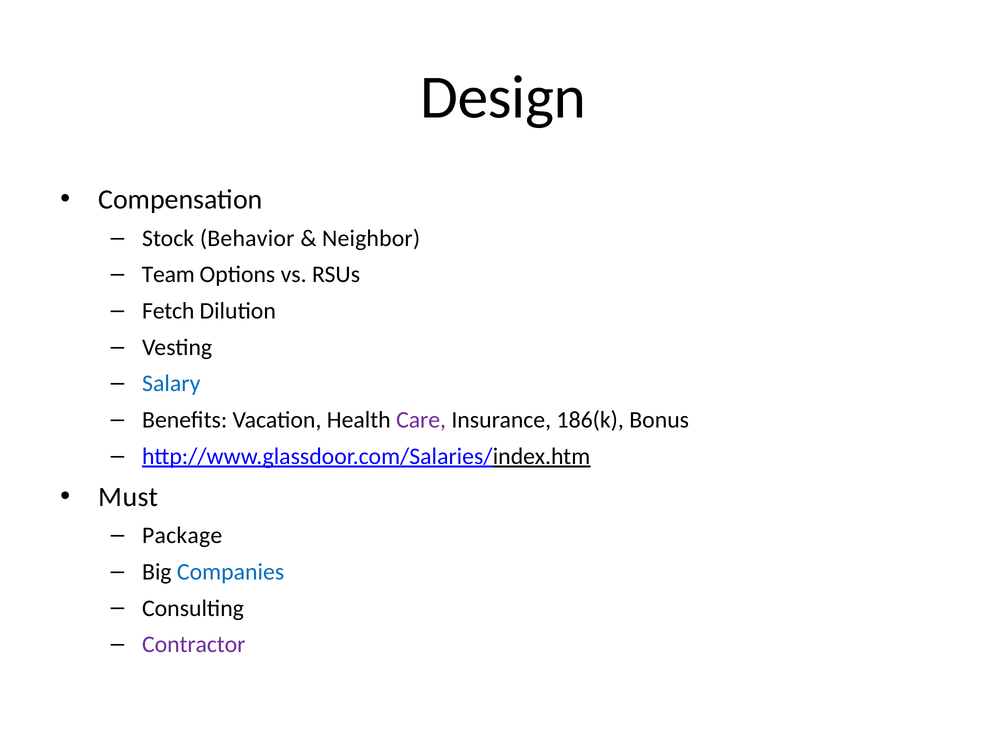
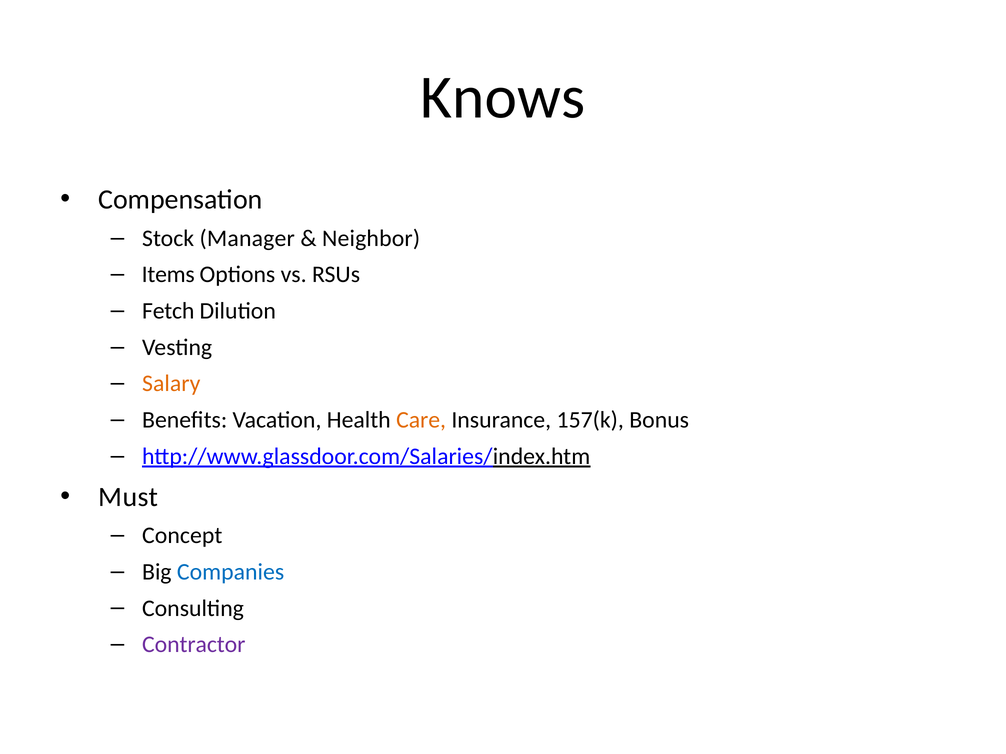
Design: Design -> Knows
Behavior: Behavior -> Manager
Team: Team -> Items
Salary colour: blue -> orange
Care colour: purple -> orange
186(k: 186(k -> 157(k
Package: Package -> Concept
